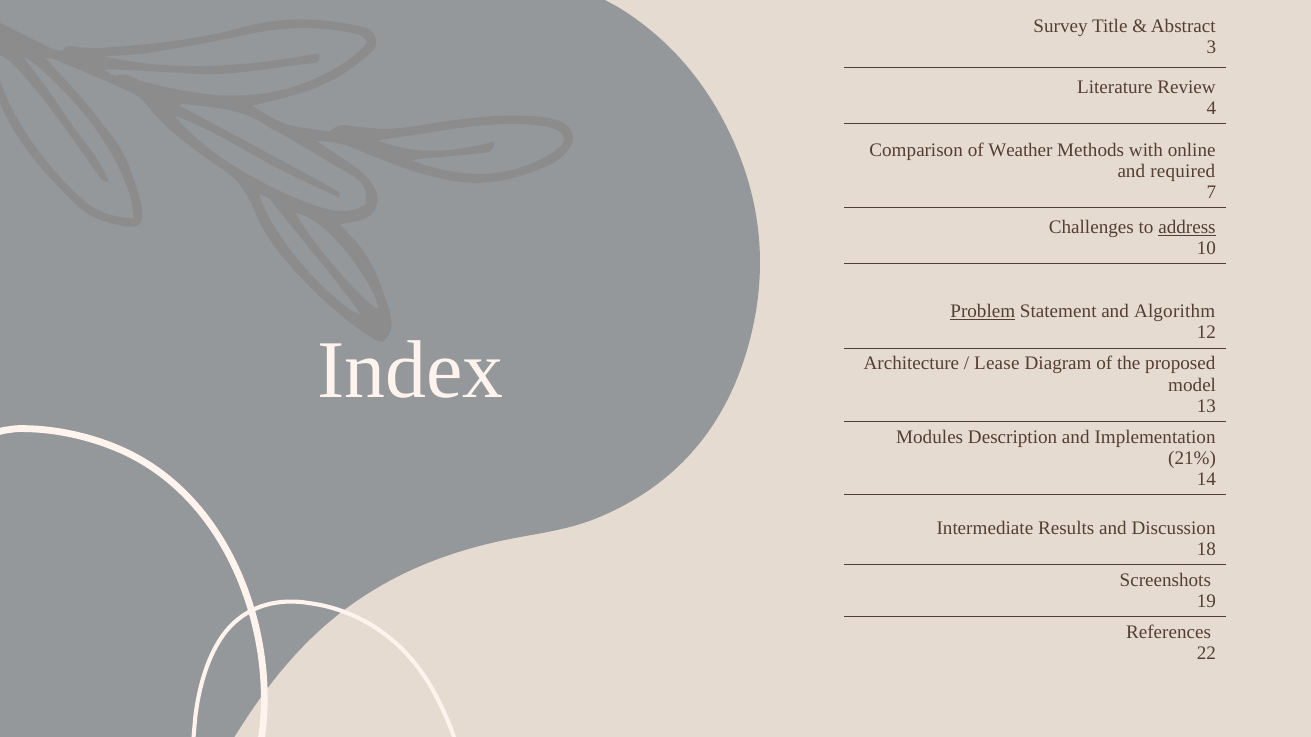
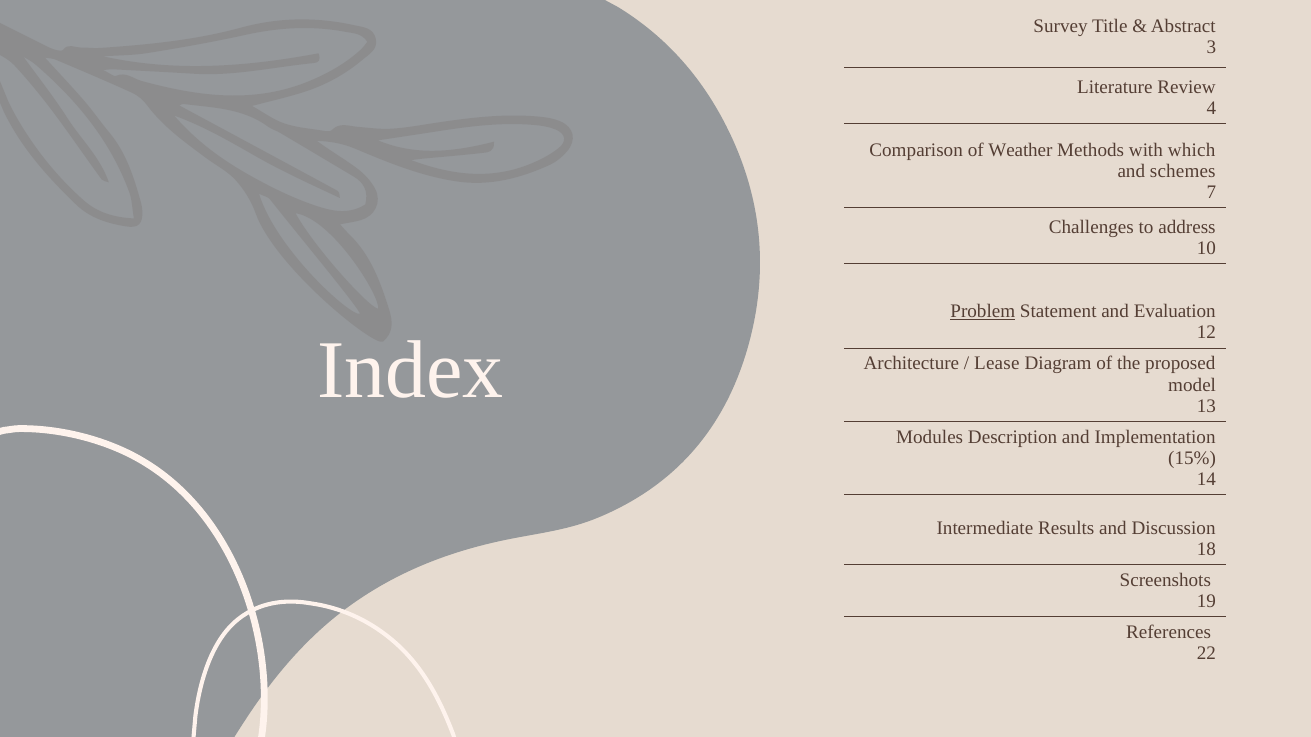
online: online -> which
required: required -> schemes
address underline: present -> none
Algorithm: Algorithm -> Evaluation
21%: 21% -> 15%
